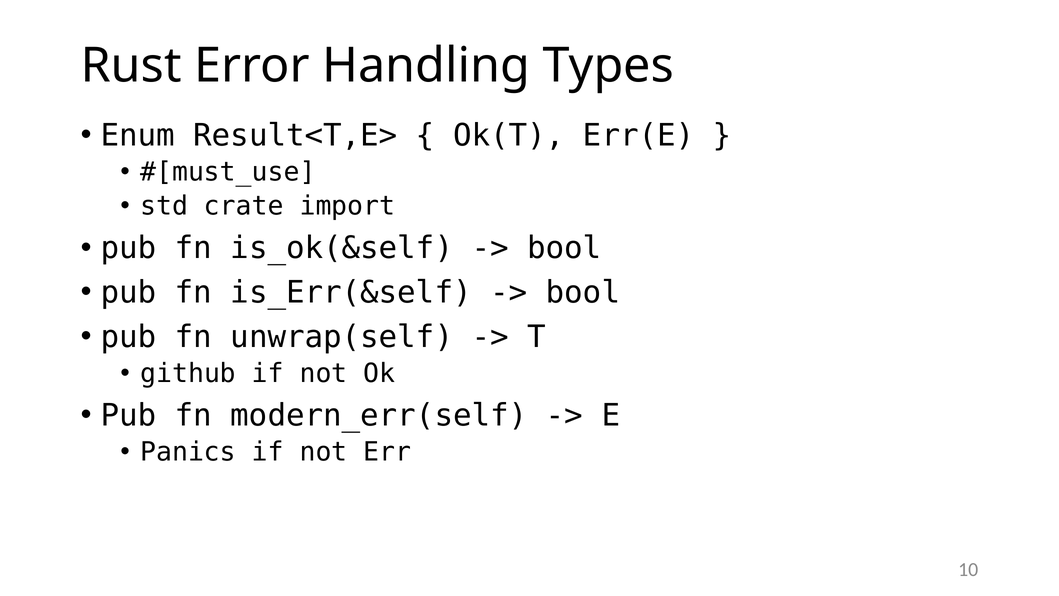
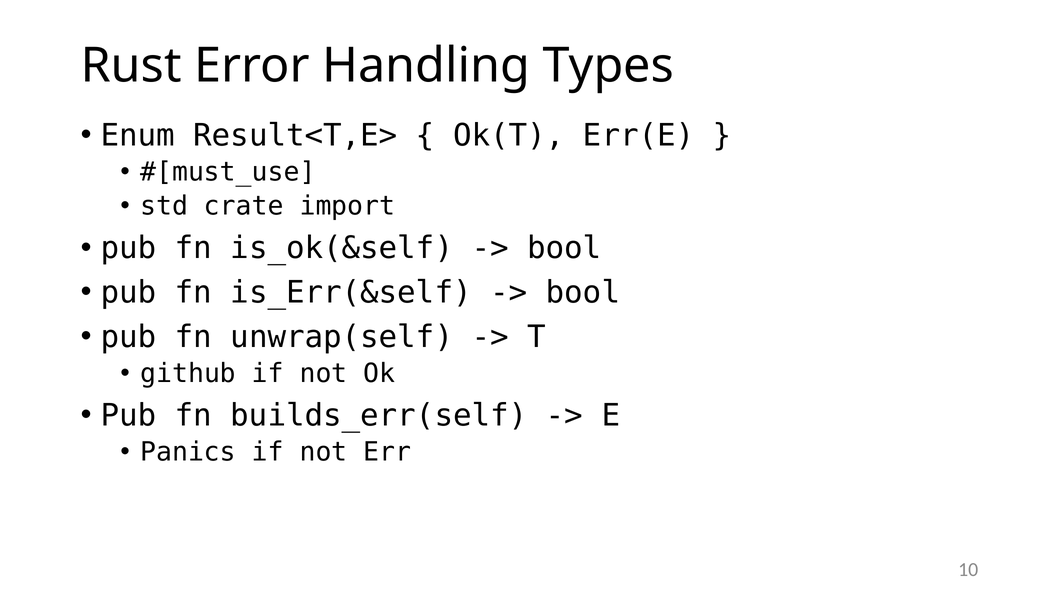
modern_err(self: modern_err(self -> builds_err(self
